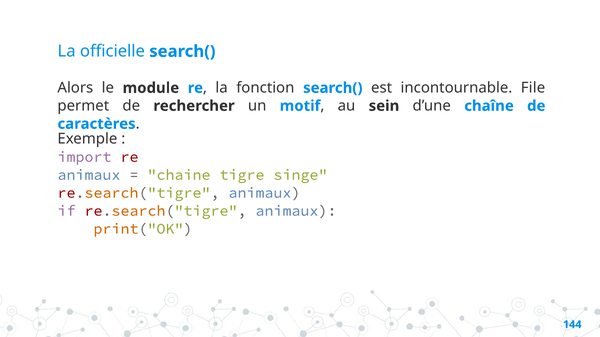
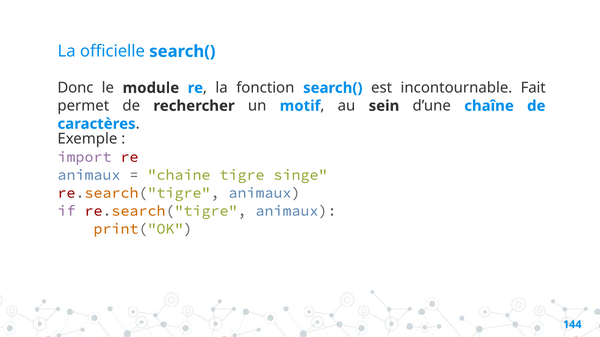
Alors: Alors -> Donc
File: File -> Fait
